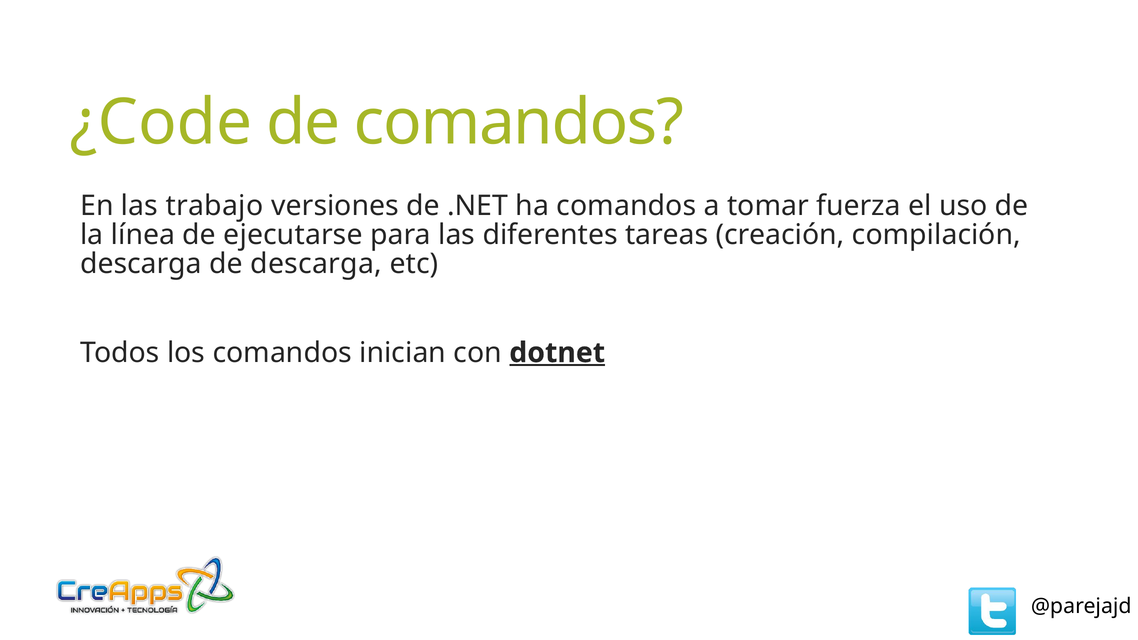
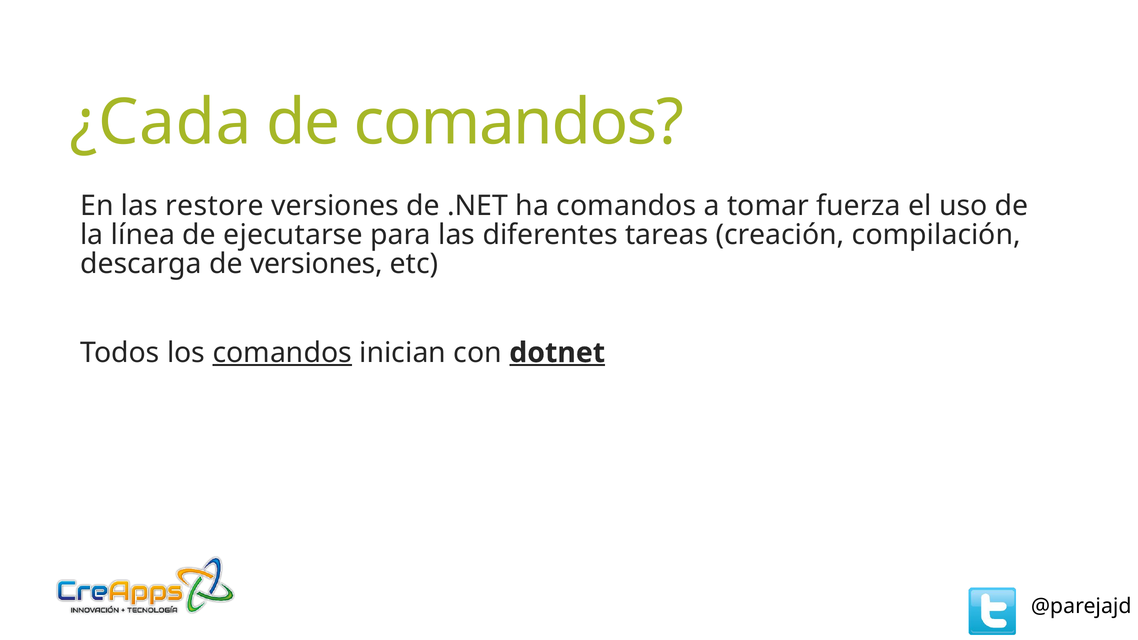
¿Code: ¿Code -> ¿Cada
trabajo: trabajo -> restore
de descarga: descarga -> versiones
comandos at (282, 353) underline: none -> present
